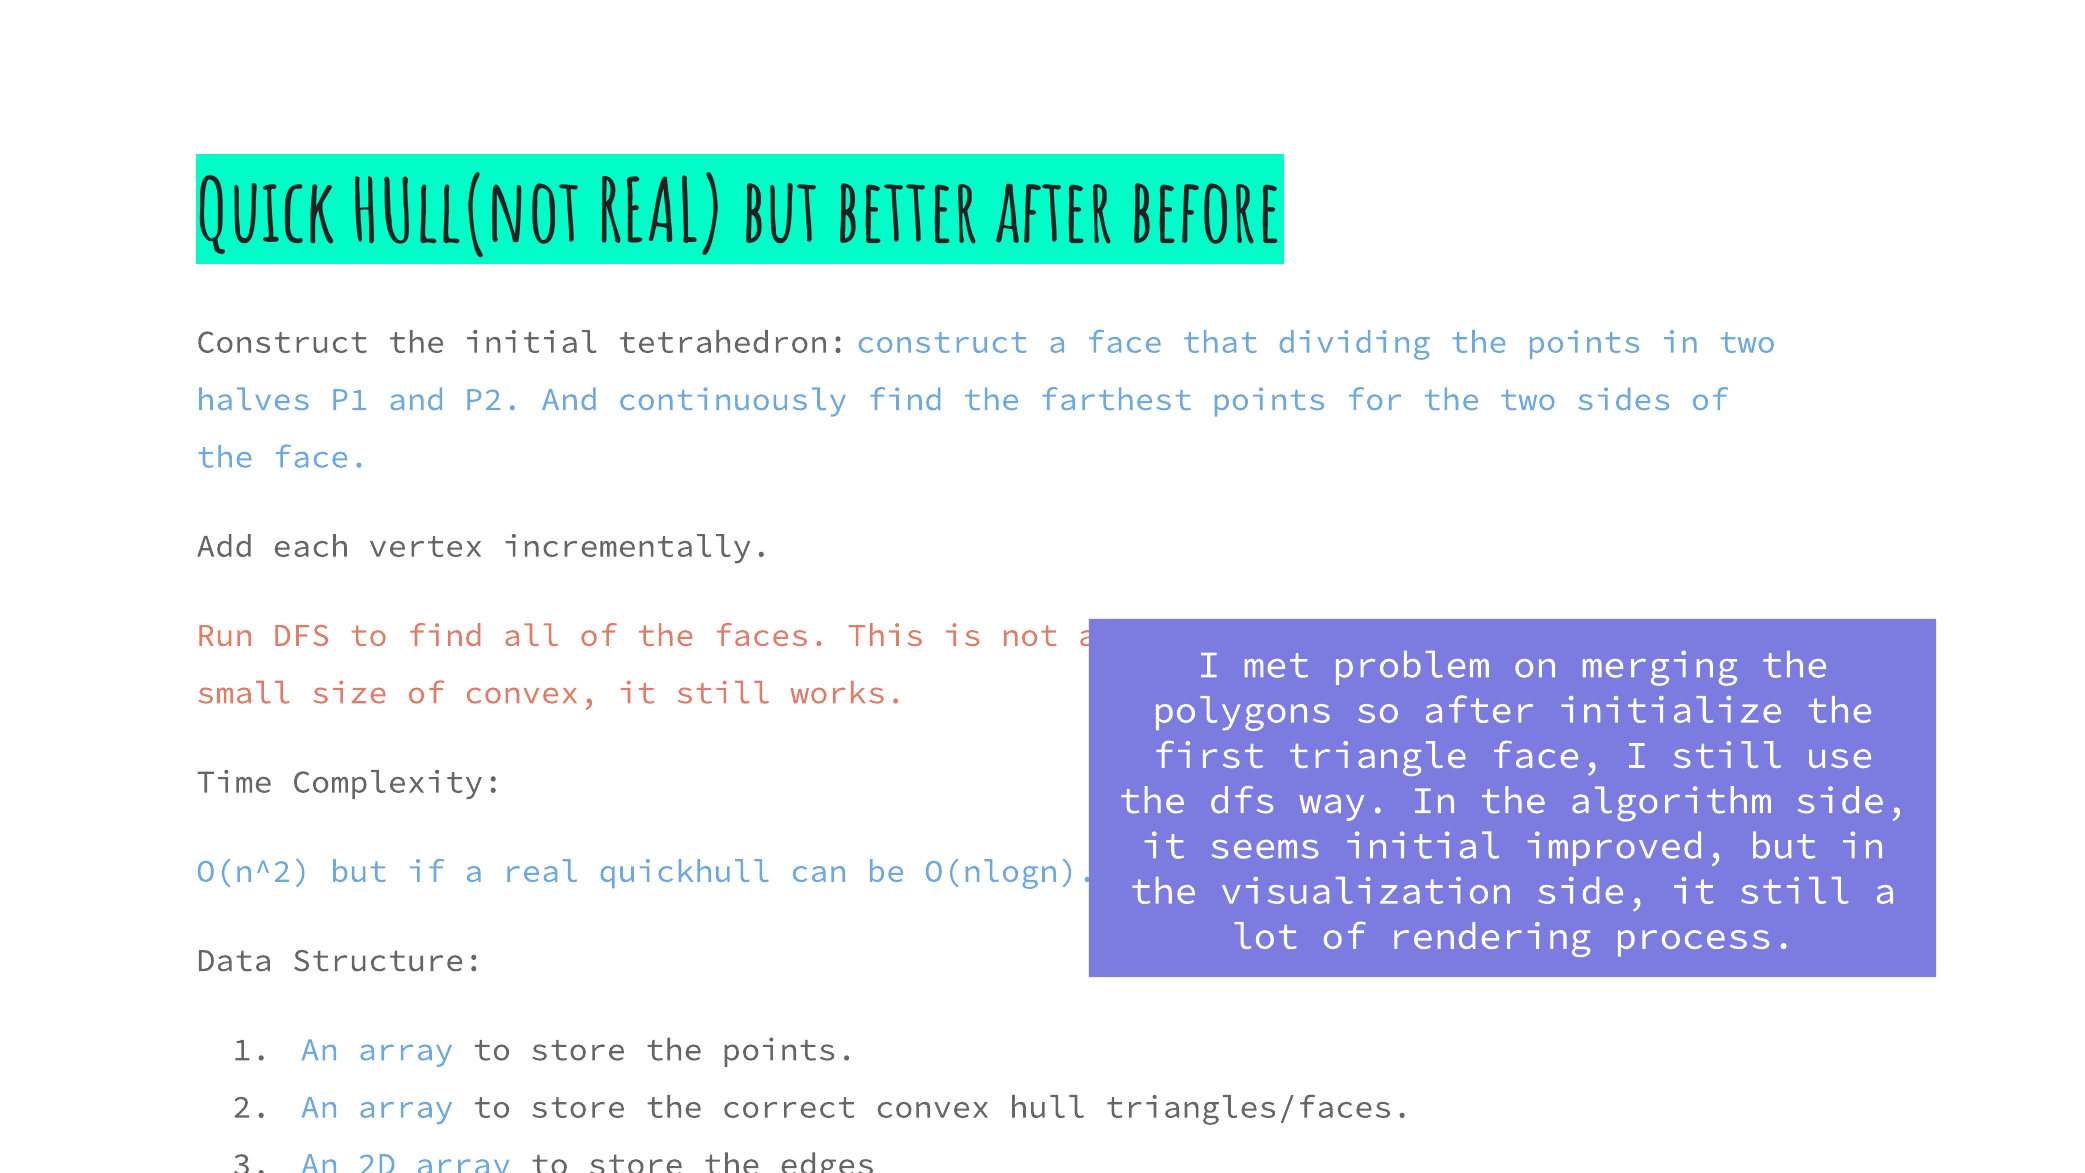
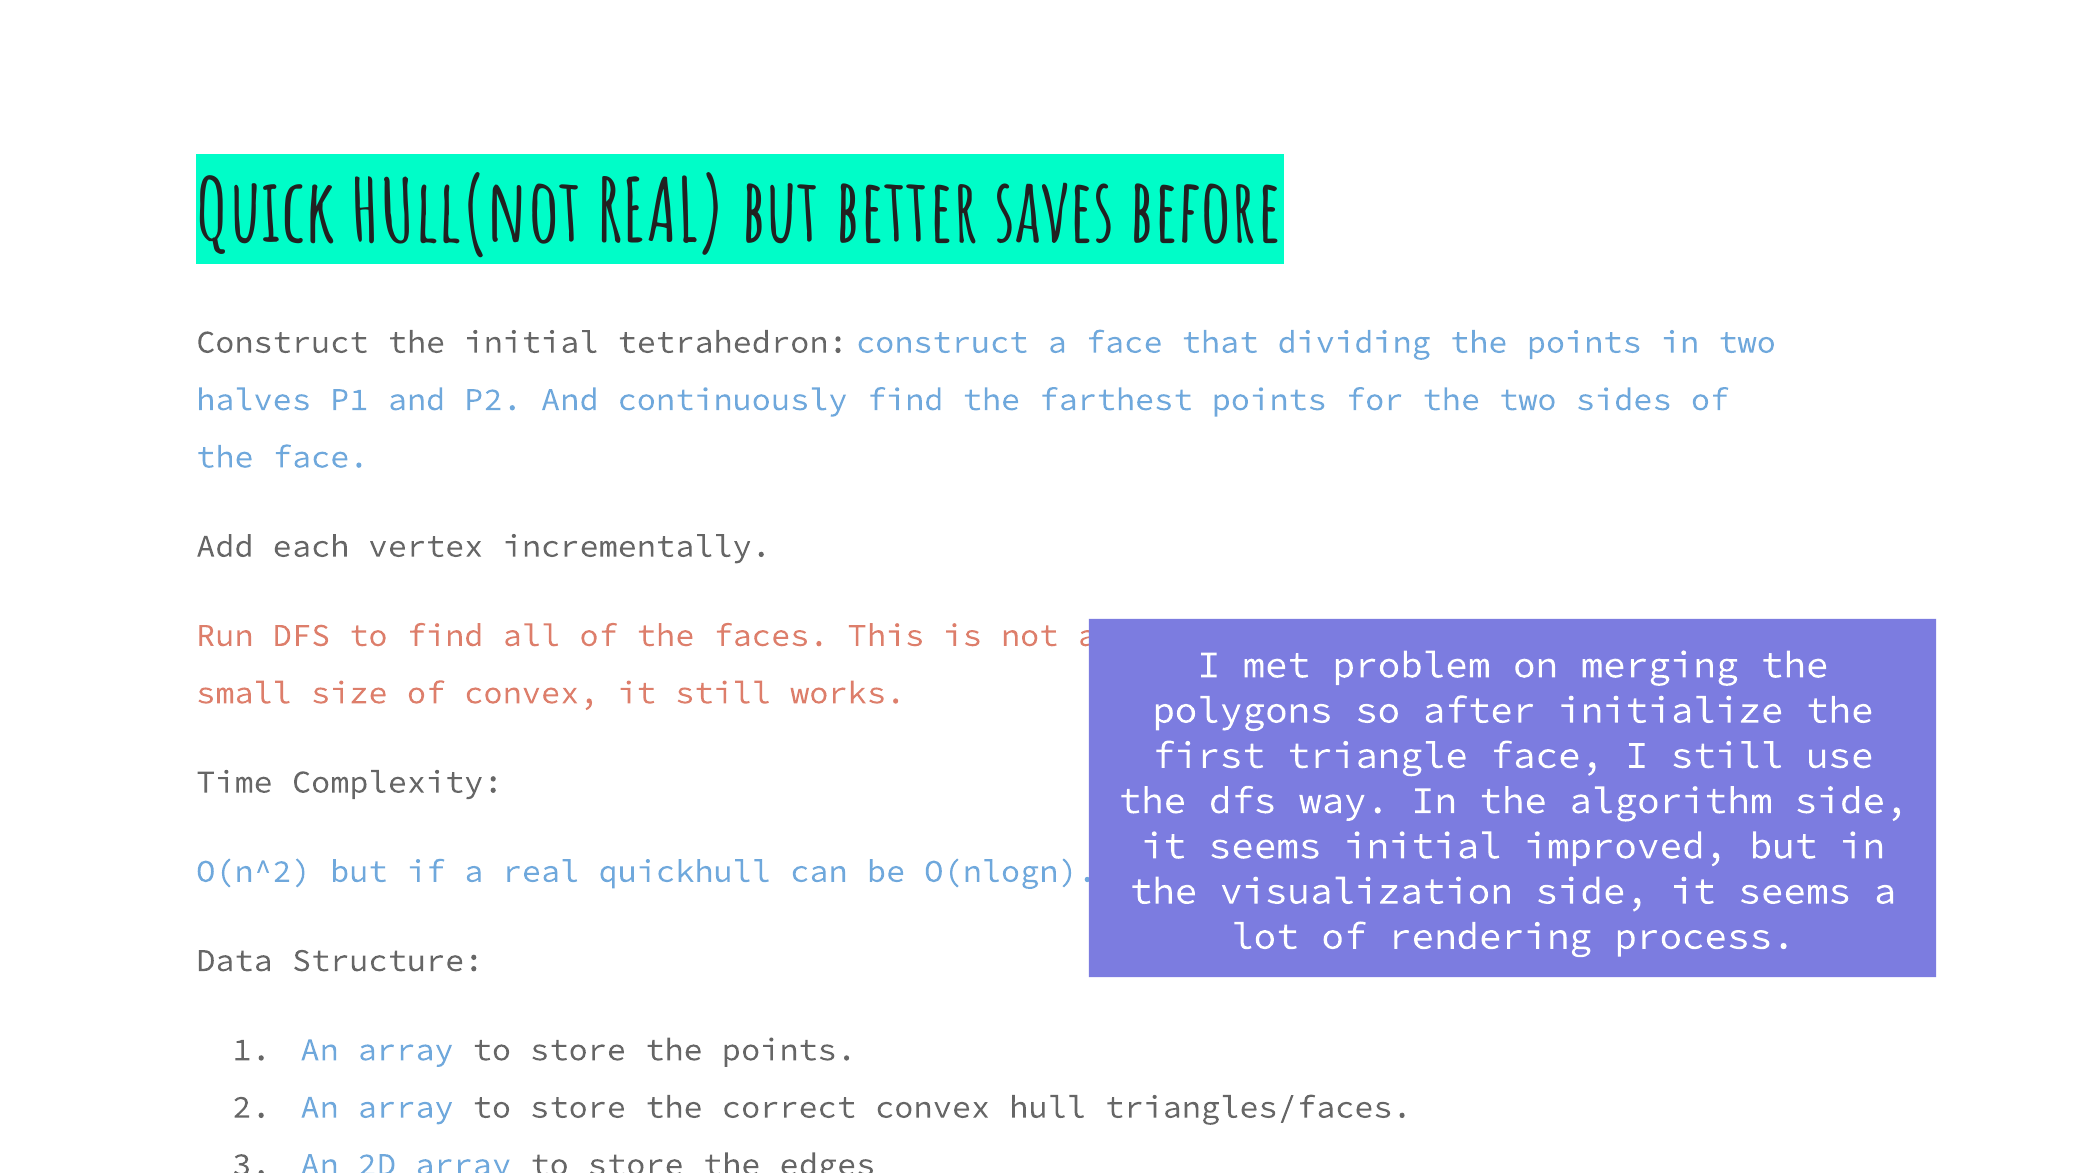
better after: after -> saves
visualization side it still: still -> seems
